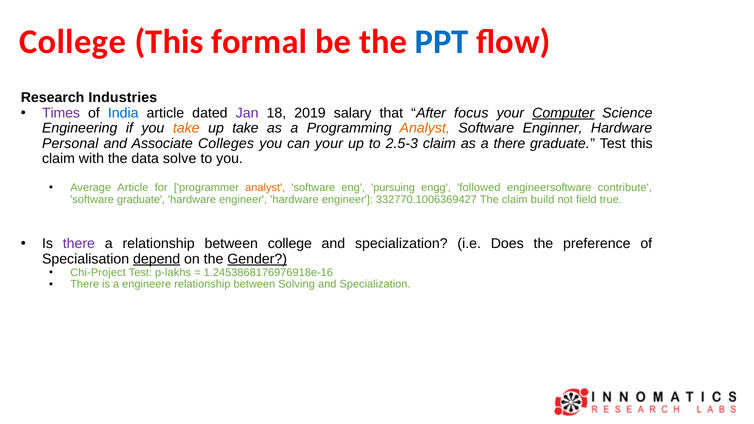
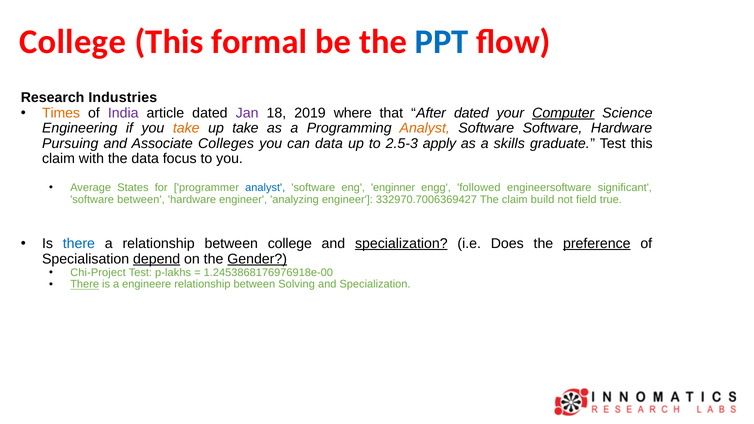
Times colour: purple -> orange
India colour: blue -> purple
salary: salary -> where
After focus: focus -> dated
Software Enginner: Enginner -> Software
Personal: Personal -> Pursuing
can your: your -> data
2.5-3 claim: claim -> apply
a there: there -> skills
solve: solve -> focus
Average Article: Article -> States
analyst at (265, 188) colour: orange -> blue
pursuing: pursuing -> enginner
contribute: contribute -> significant
software graduate: graduate -> between
engineer hardware: hardware -> analyzing
332770.1006369427: 332770.1006369427 -> 332970.7006369427
there at (79, 244) colour: purple -> blue
specialization at (401, 244) underline: none -> present
preference underline: none -> present
1.2453868176976918e-16: 1.2453868176976918e-16 -> 1.2453868176976918e-00
There at (85, 284) underline: none -> present
